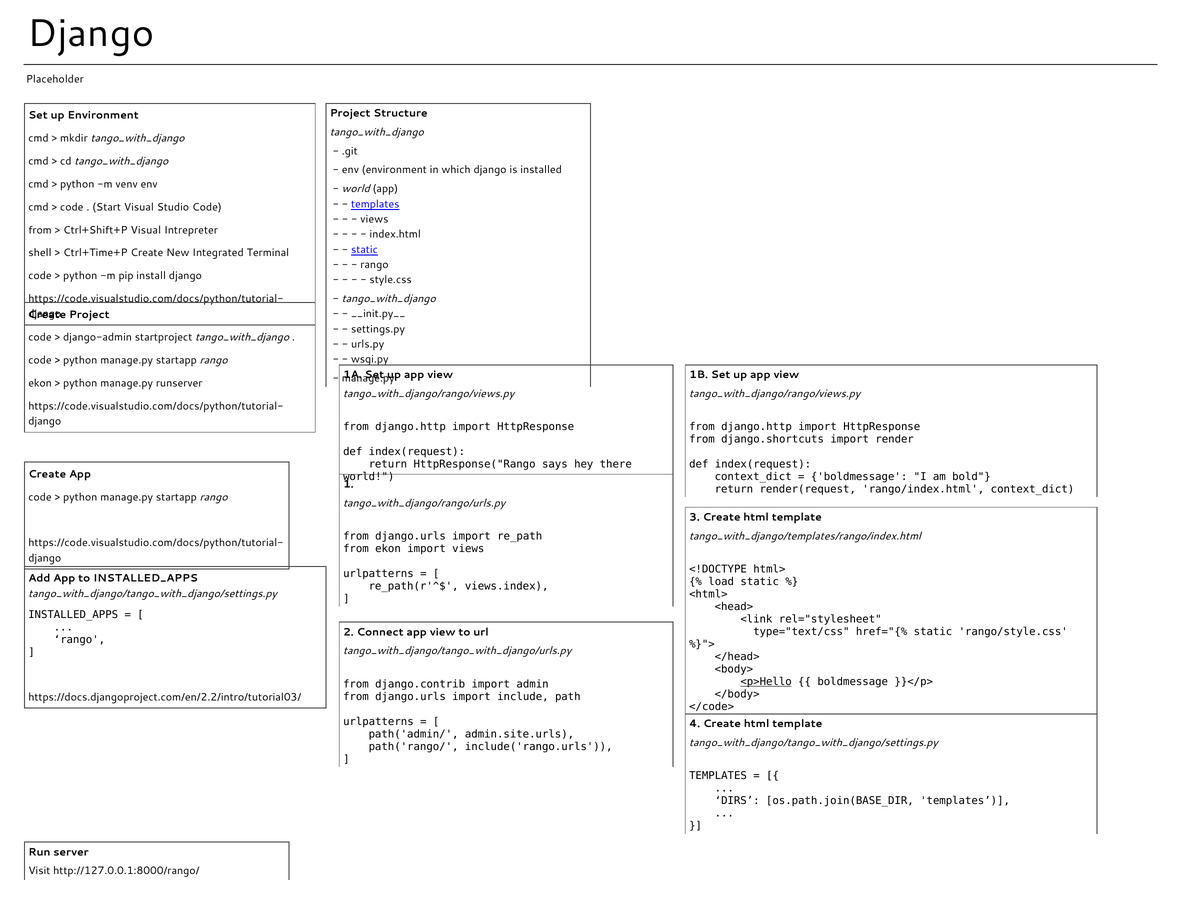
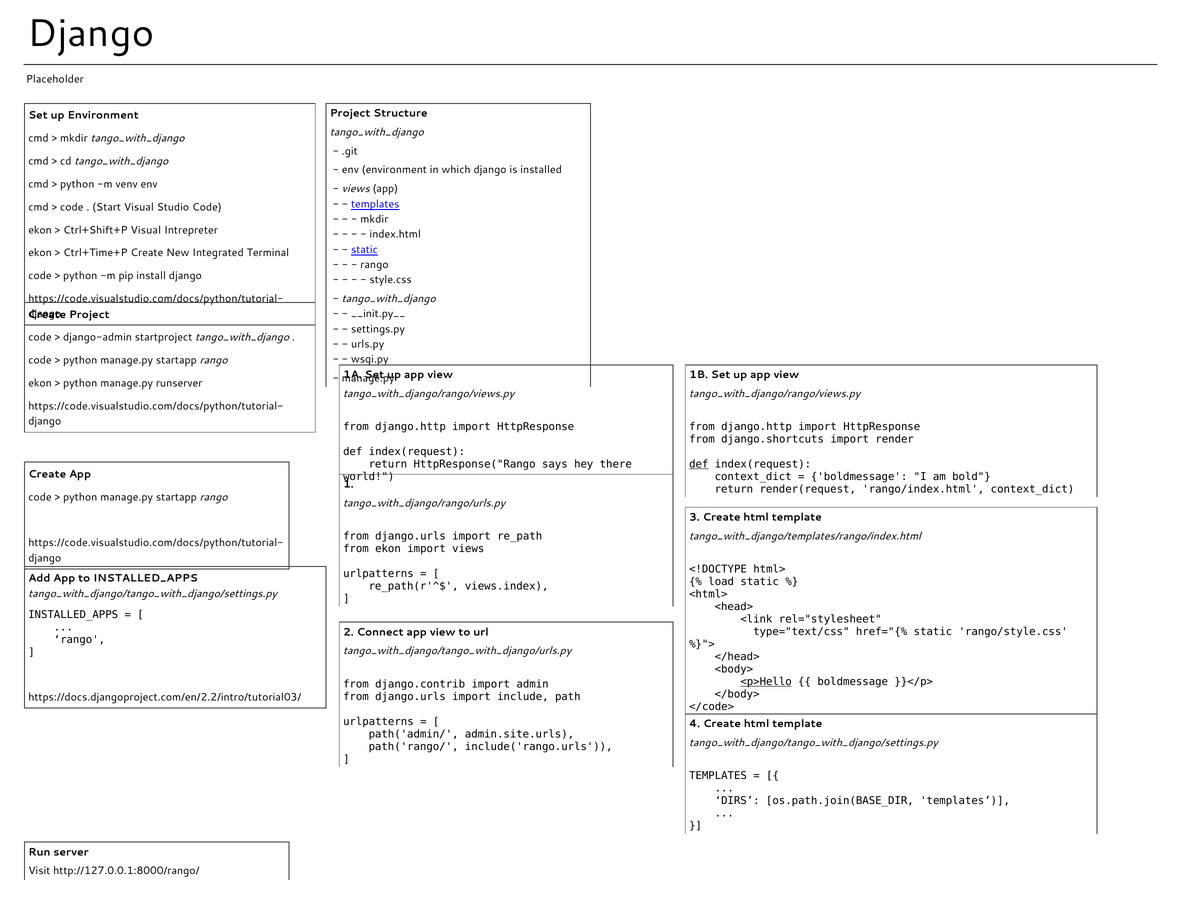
world at (356, 189): world -> views
views at (374, 219): views -> mkdir
from at (40, 230): from -> ekon
shell at (40, 253): shell -> ekon
def at (699, 464) underline: none -> present
